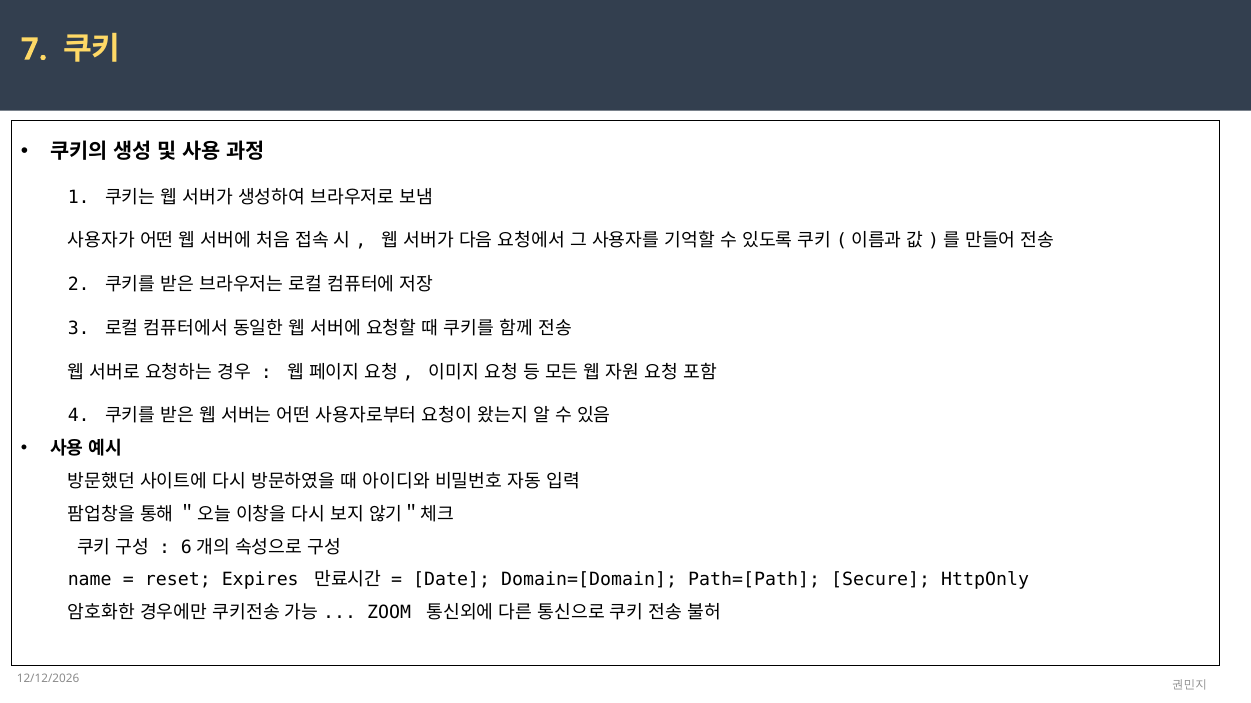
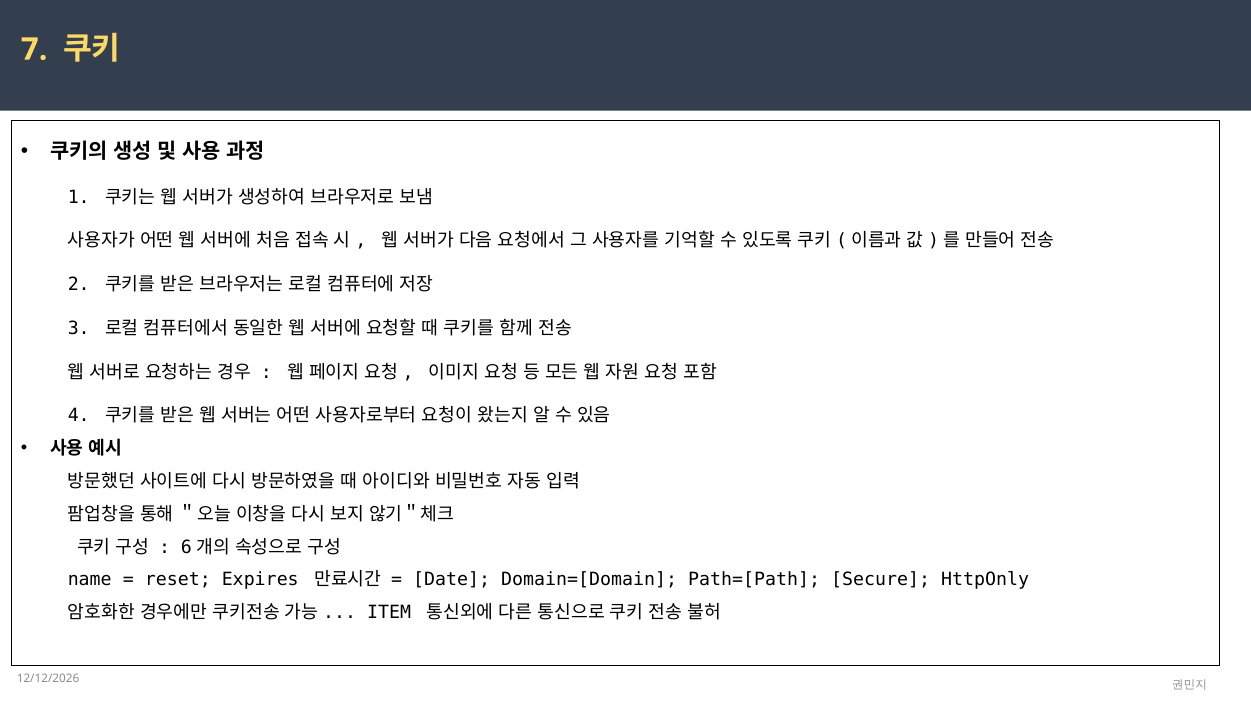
ZOOM: ZOOM -> ITEM
